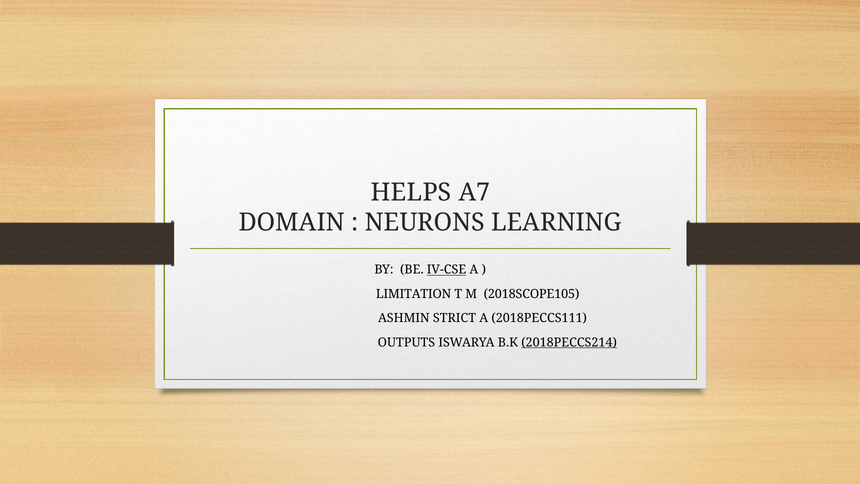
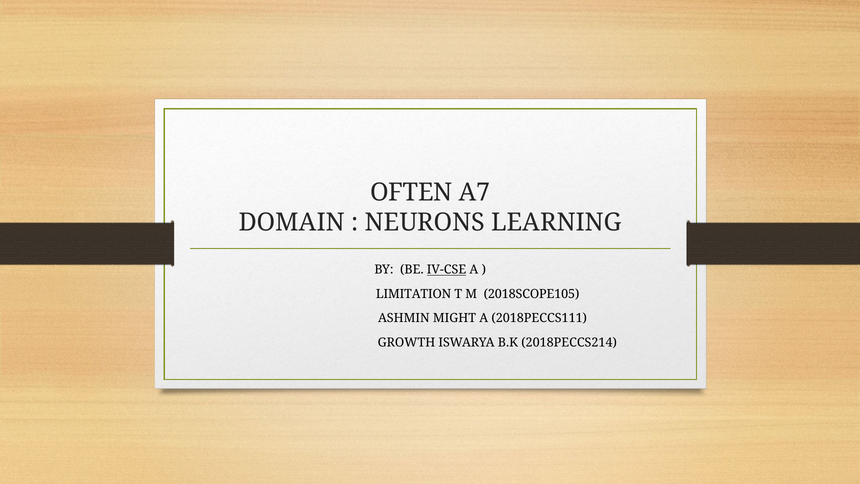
HELPS: HELPS -> OFTEN
STRICT: STRICT -> MIGHT
OUTPUTS: OUTPUTS -> GROWTH
2018PECCS214 underline: present -> none
